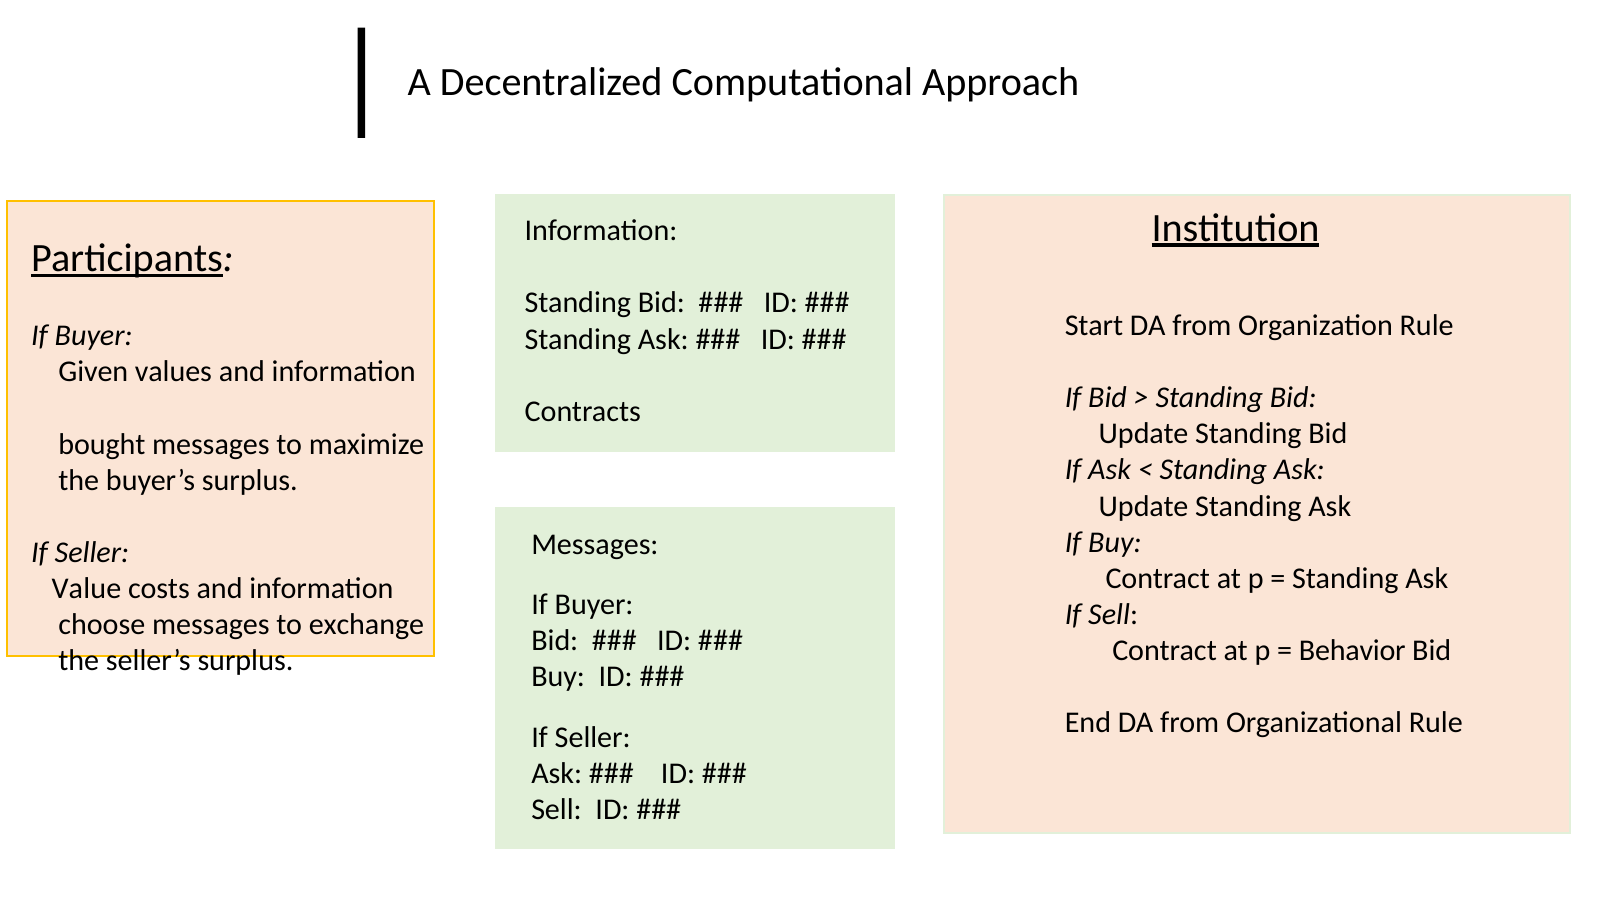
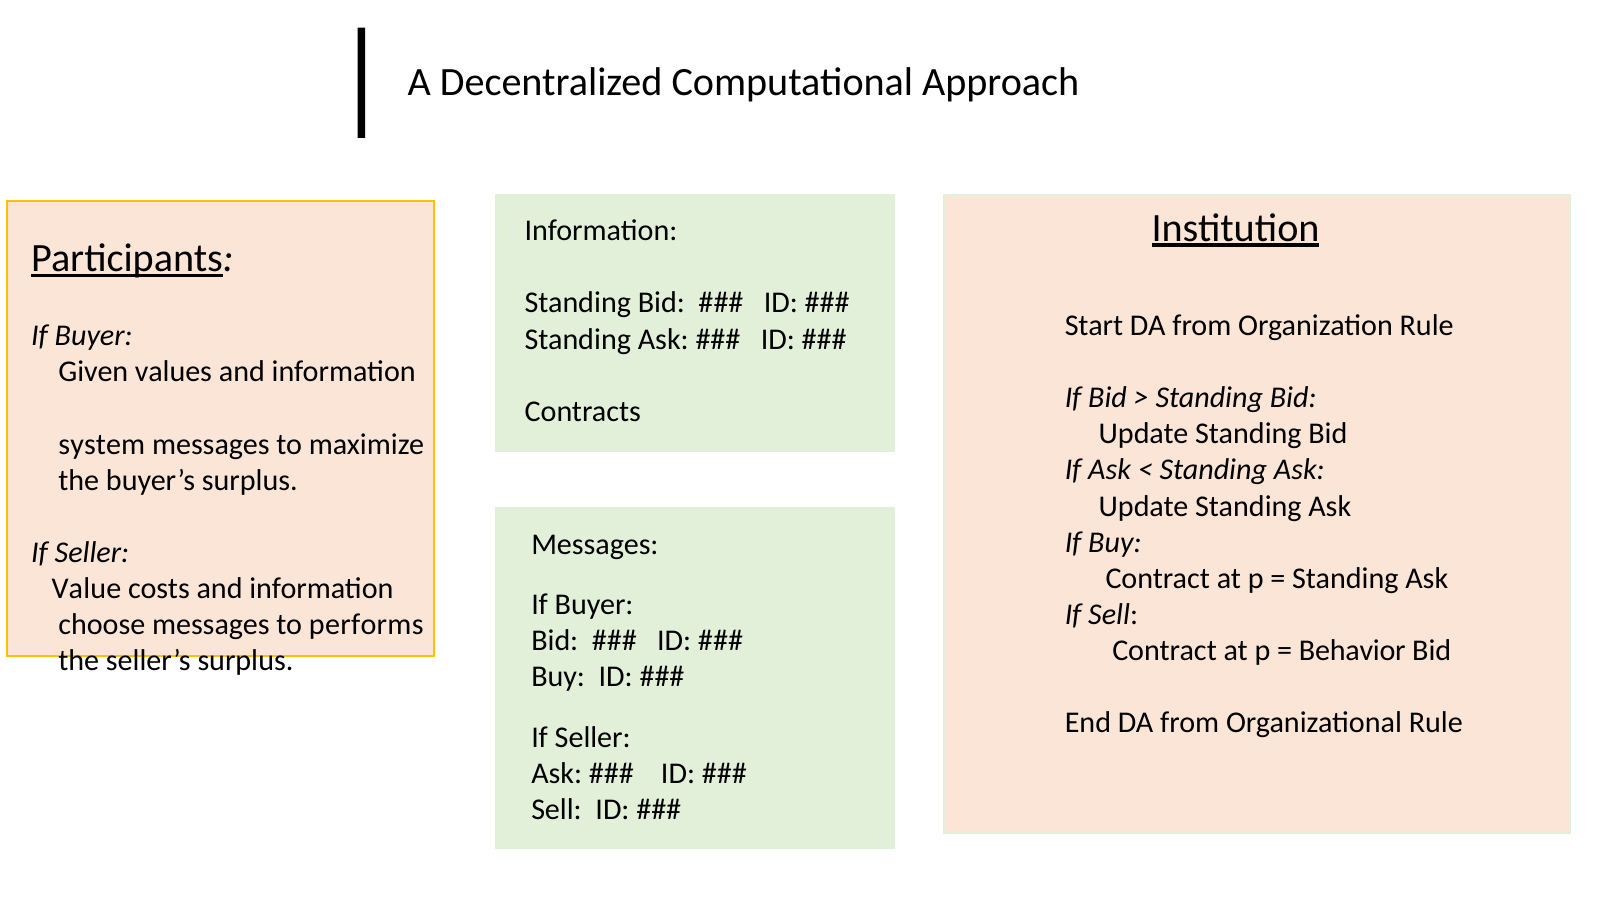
bought: bought -> system
exchange: exchange -> performs
